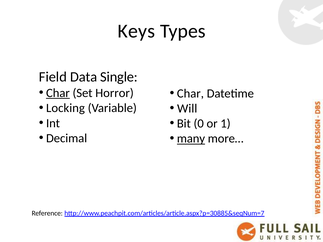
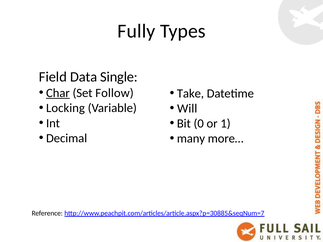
Keys: Keys -> Fully
Horror: Horror -> Follow
Char at (190, 94): Char -> Take
many underline: present -> none
